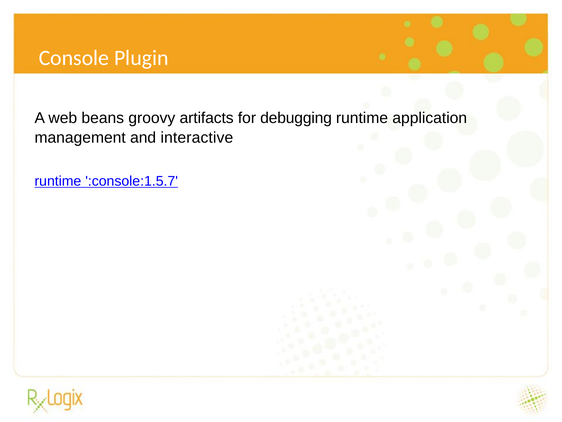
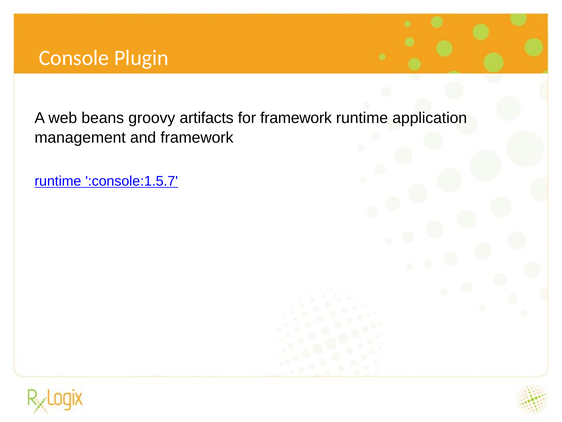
for debugging: debugging -> framework
and interactive: interactive -> framework
